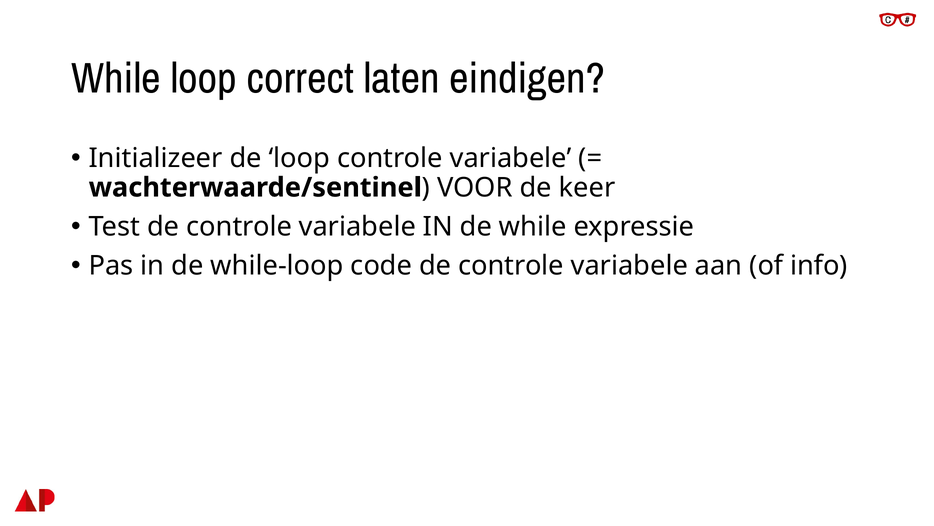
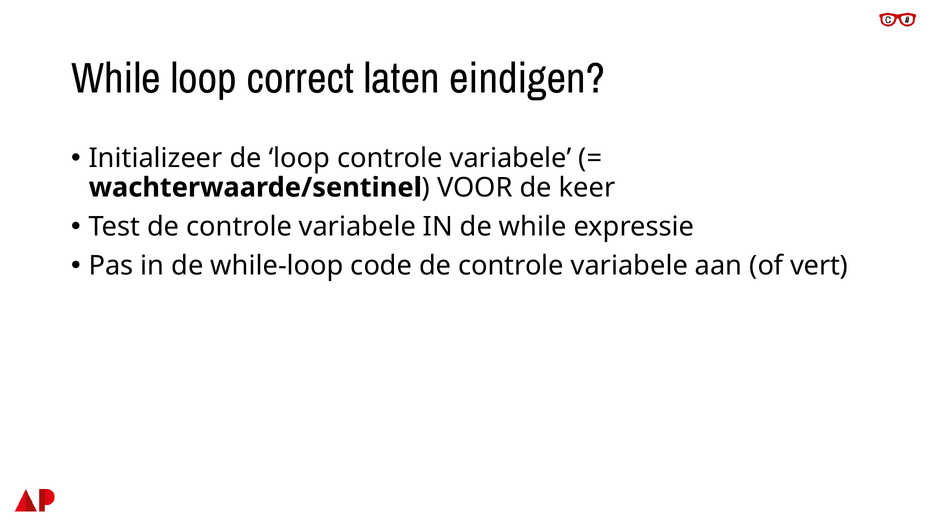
info: info -> vert
